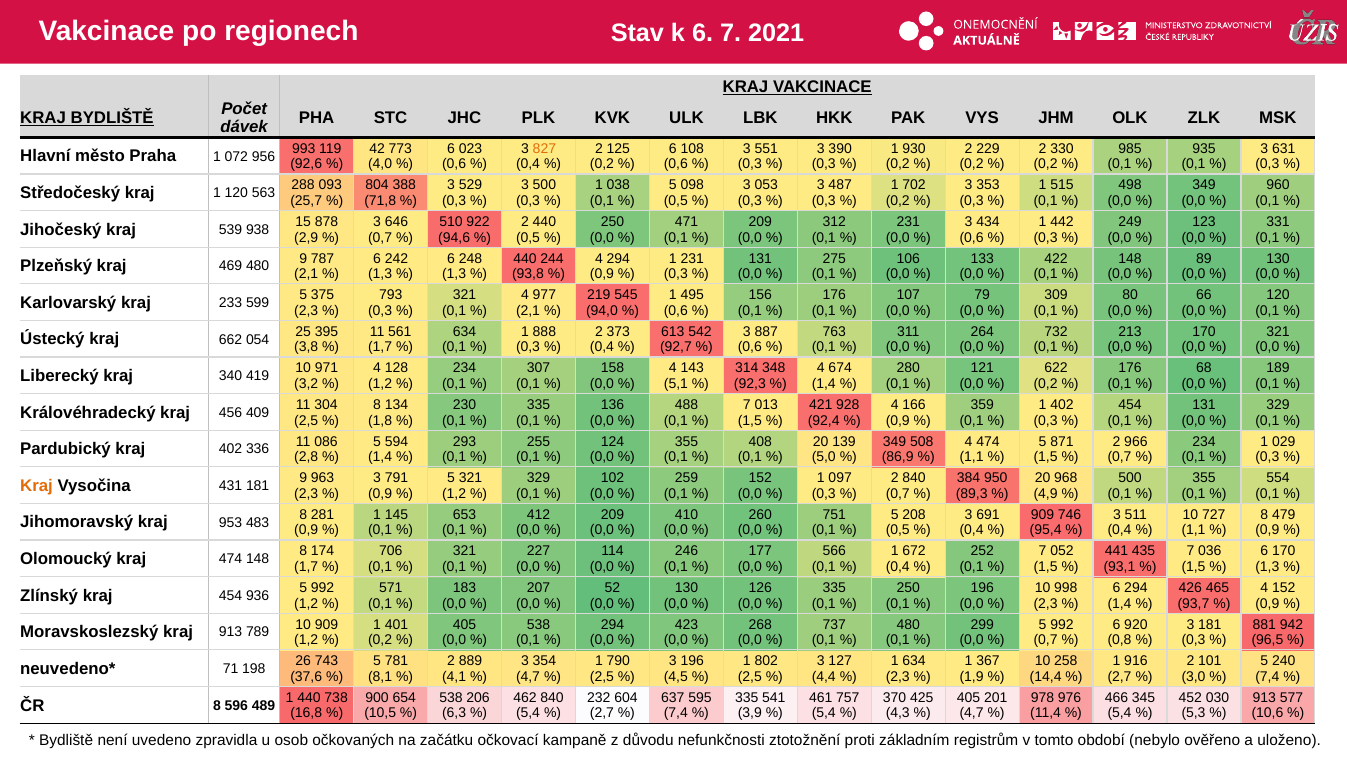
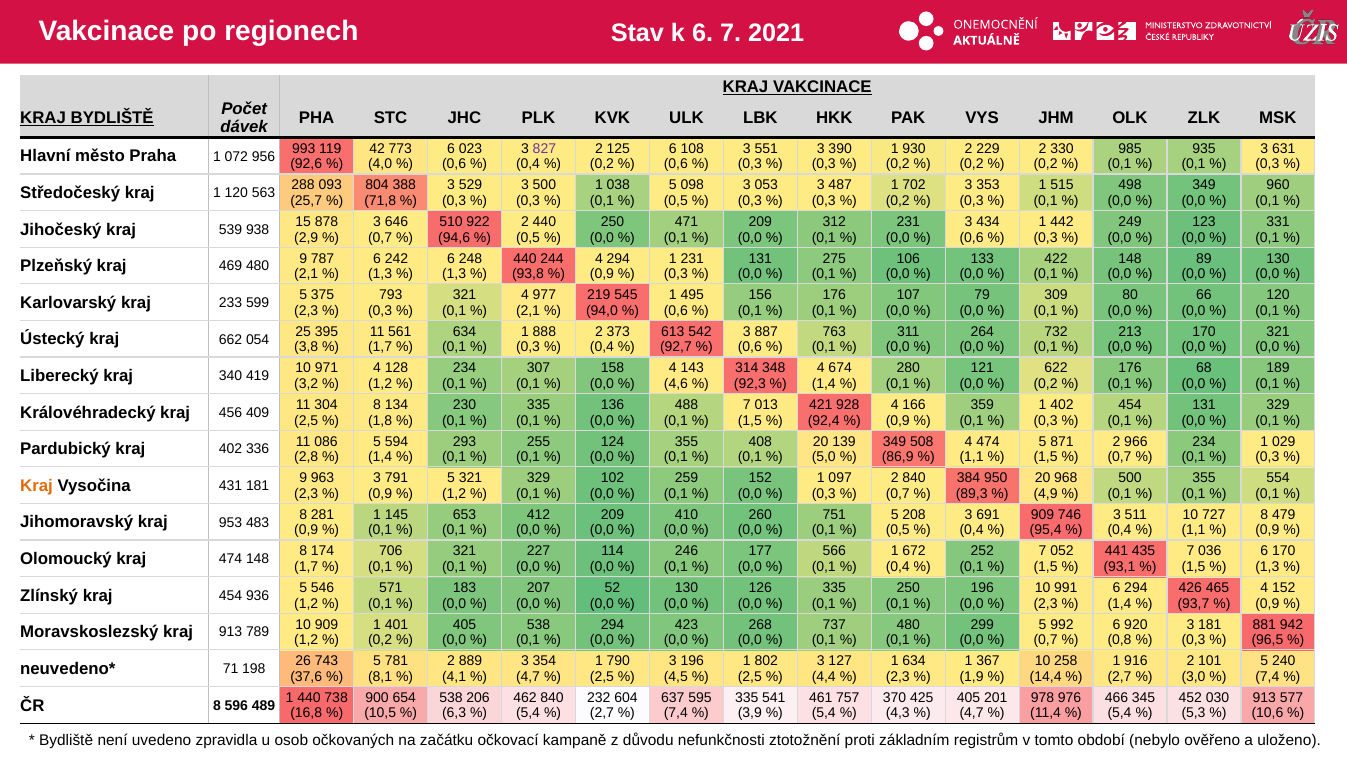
827 colour: orange -> purple
5,1: 5,1 -> 4,6
992 at (323, 588): 992 -> 546
998: 998 -> 991
